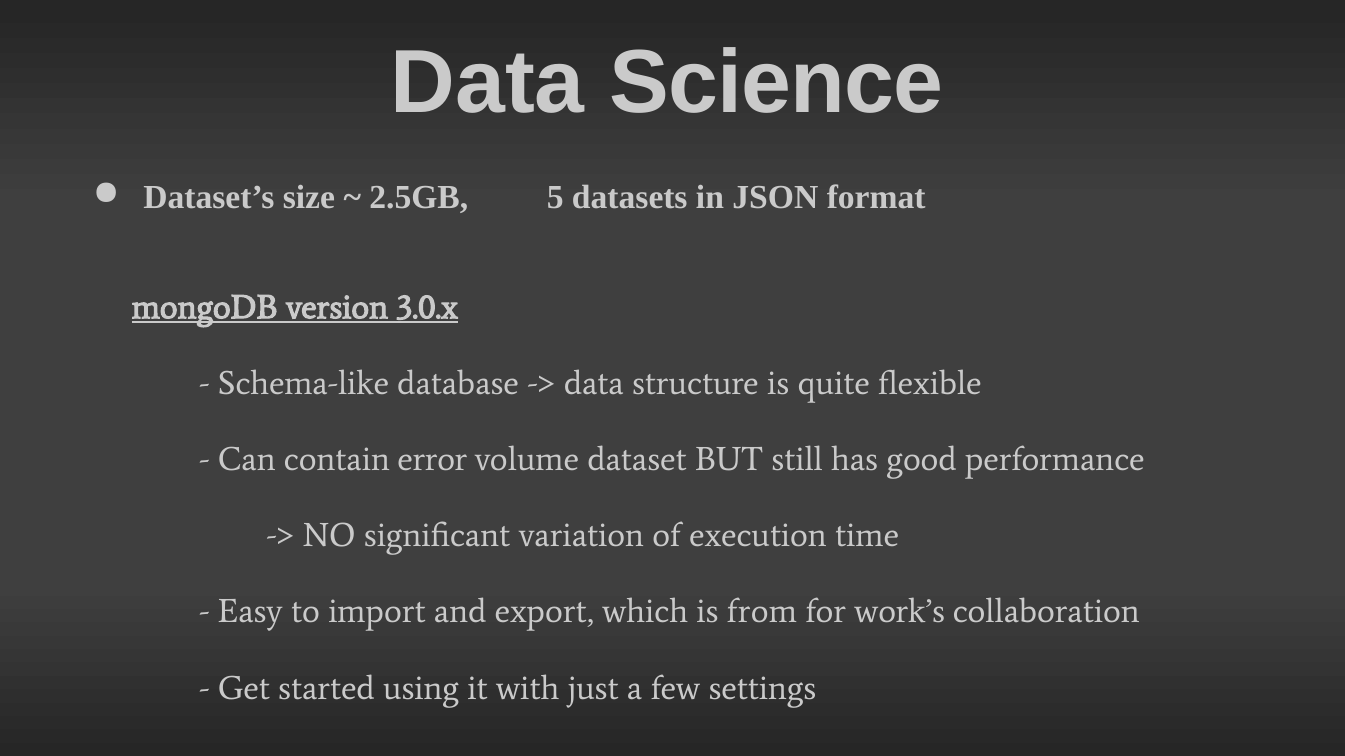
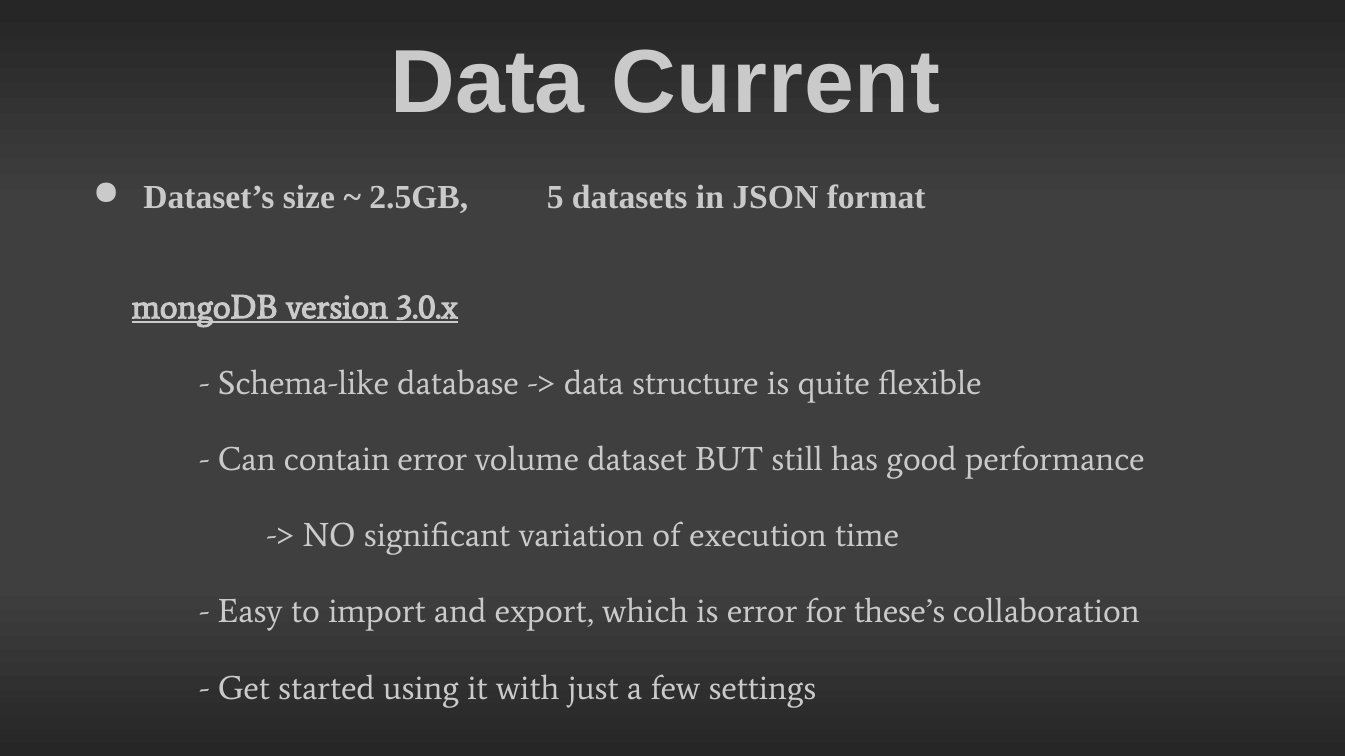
Science: Science -> Current
is from: from -> error
work’s: work’s -> these’s
